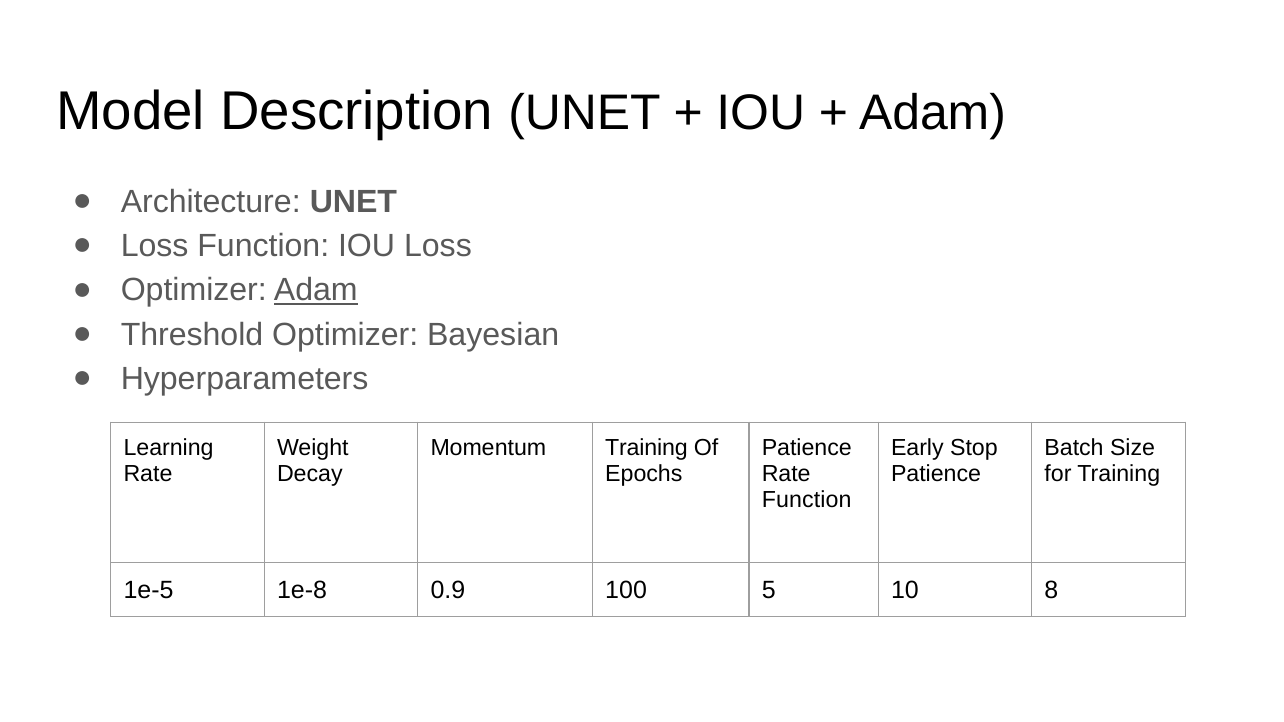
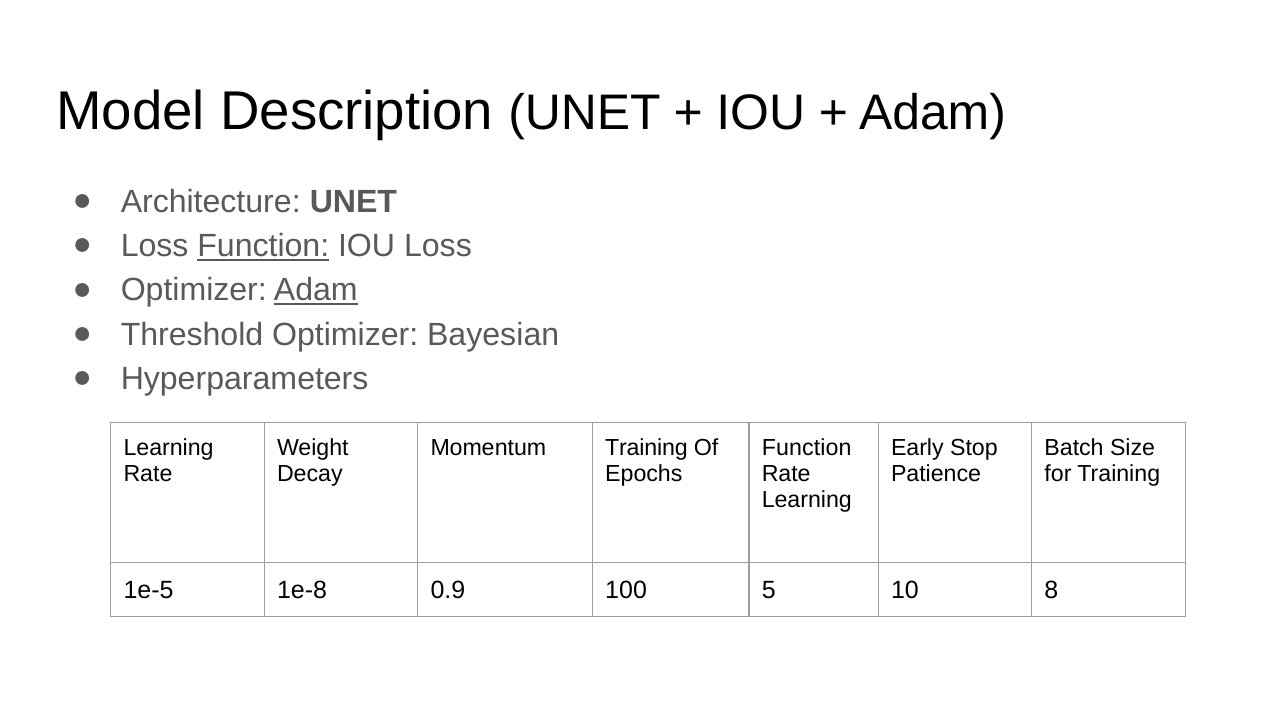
Function at (263, 246) underline: none -> present
Patience at (807, 448): Patience -> Function
Function at (807, 500): Function -> Learning
